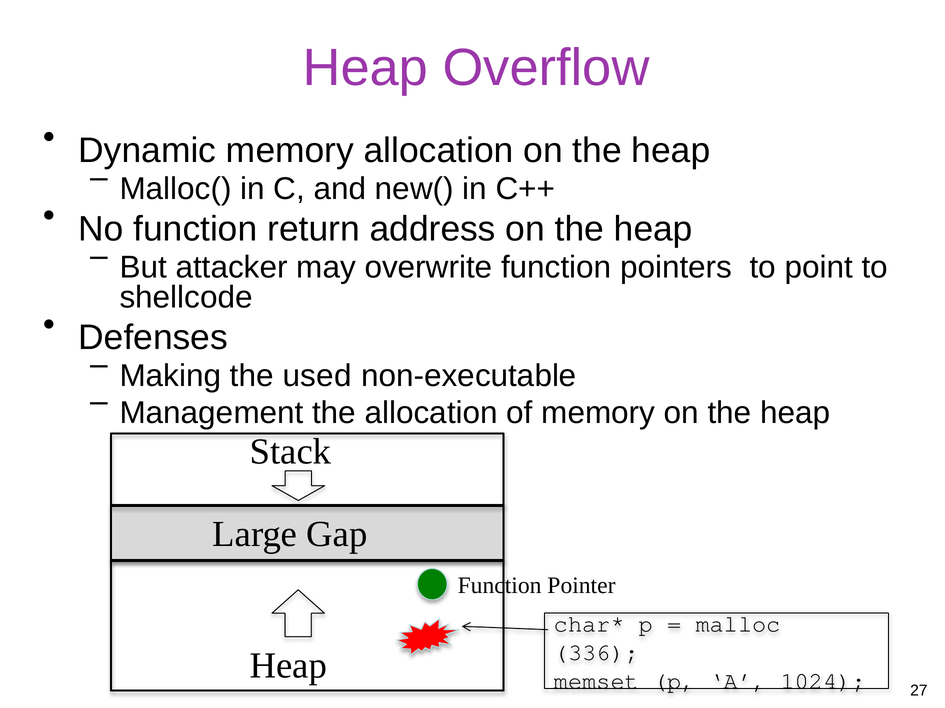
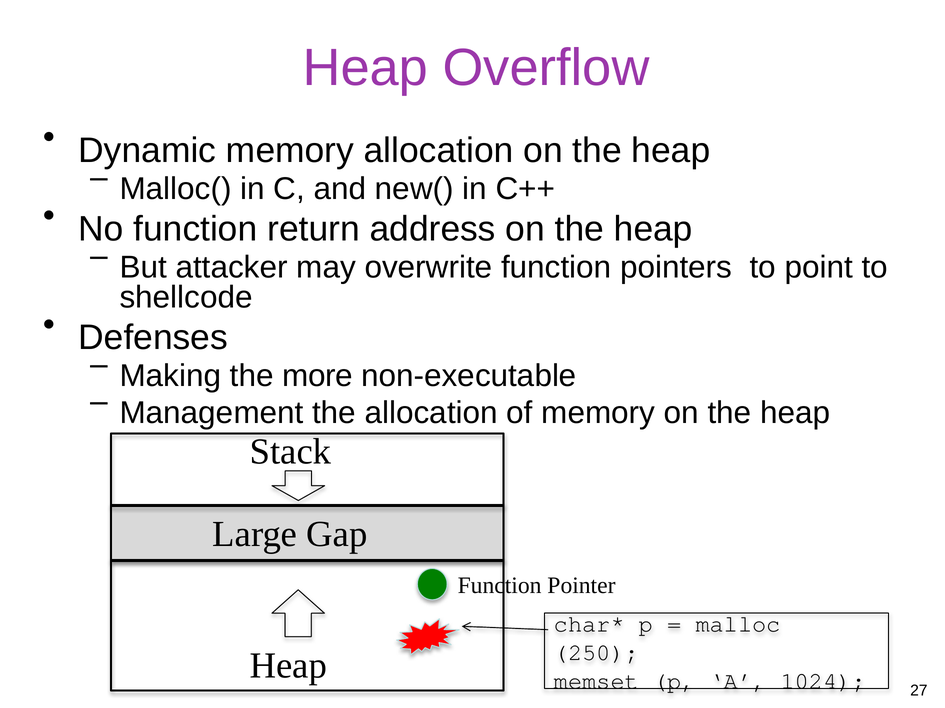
used: used -> more
336: 336 -> 250
